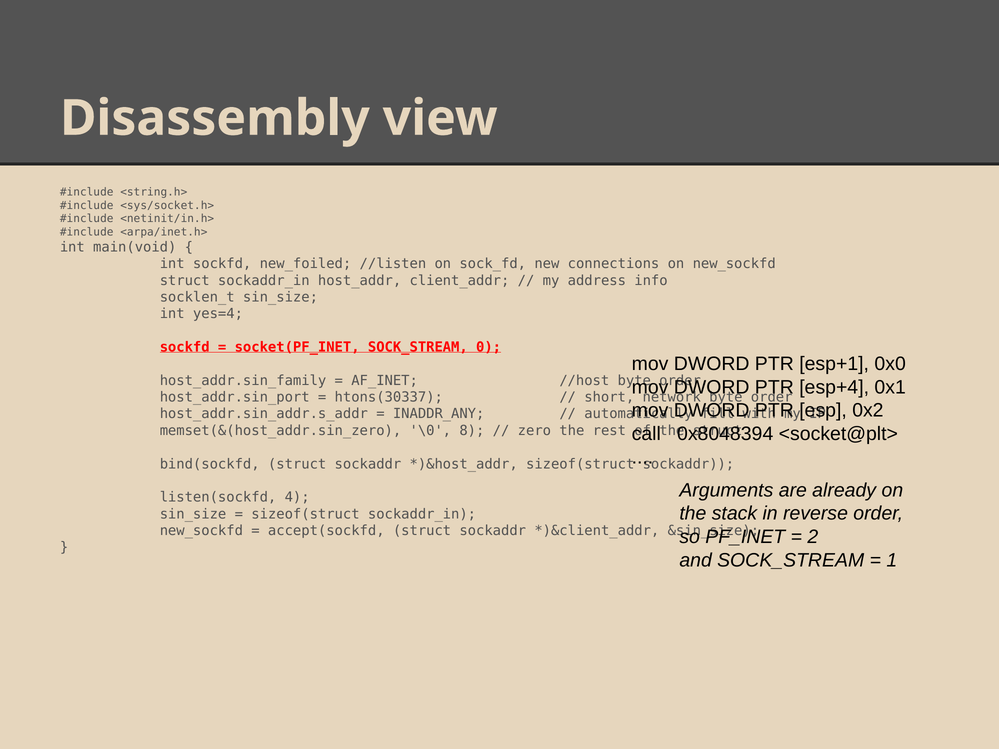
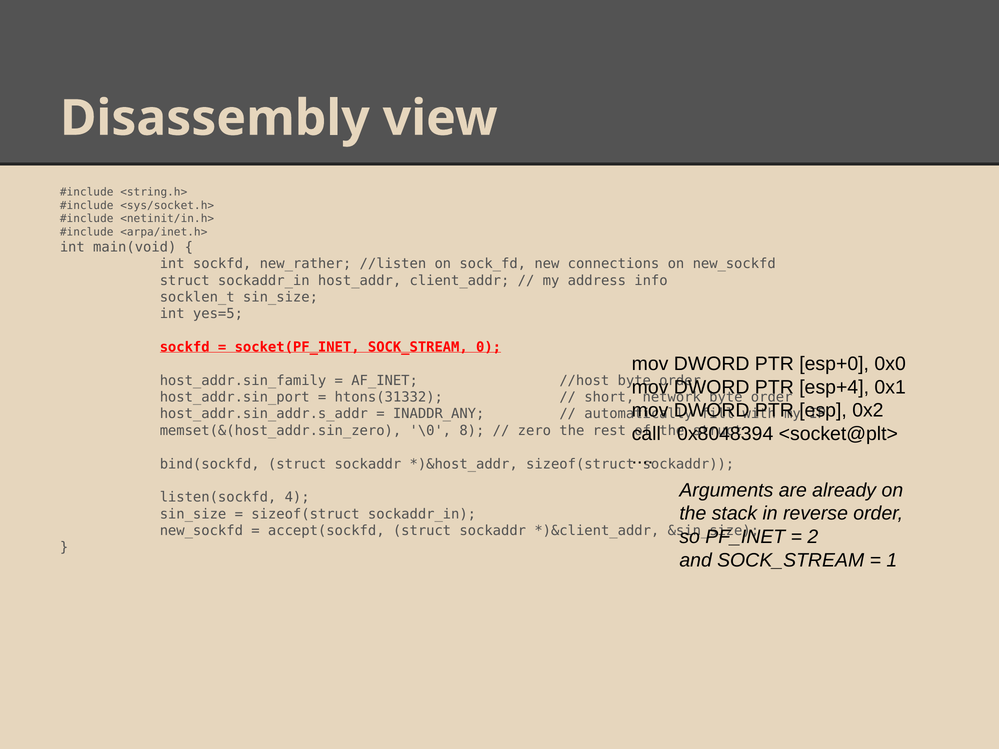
new_foiled: new_foiled -> new_rather
yes=4: yes=4 -> yes=5
esp+1: esp+1 -> esp+0
htons(30337: htons(30337 -> htons(31332
